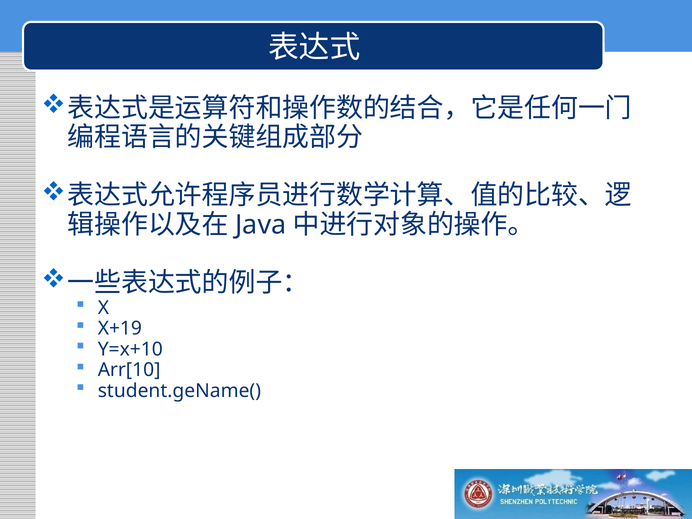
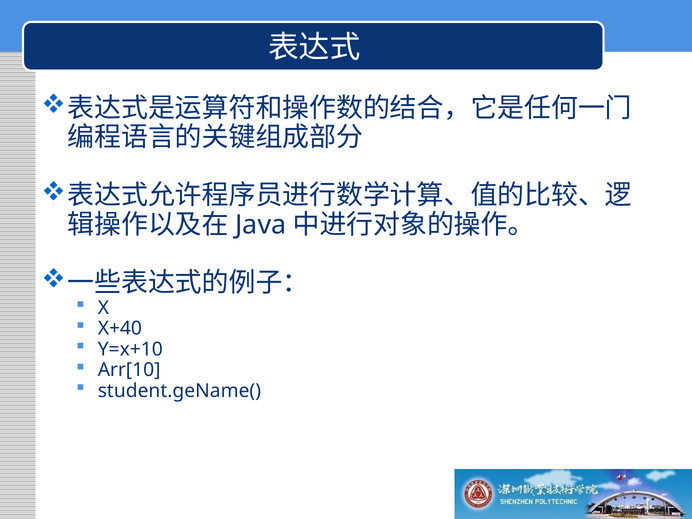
X+19: X+19 -> X+40
